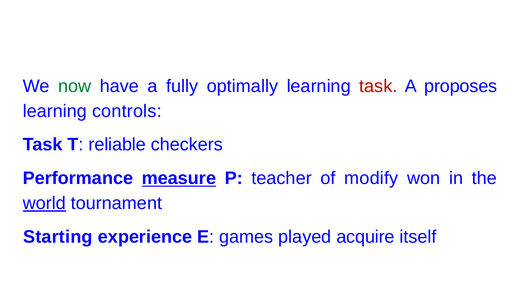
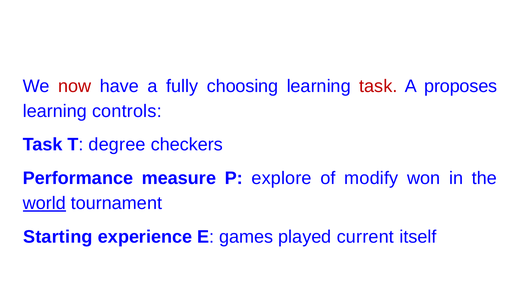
now colour: green -> red
optimally: optimally -> choosing
reliable: reliable -> degree
measure underline: present -> none
teacher: teacher -> explore
acquire: acquire -> current
